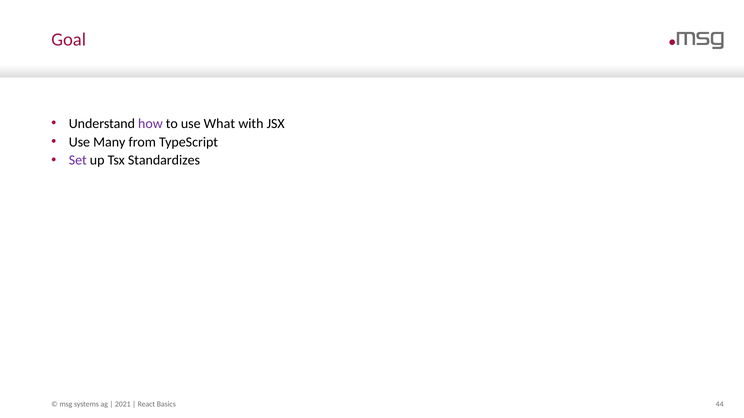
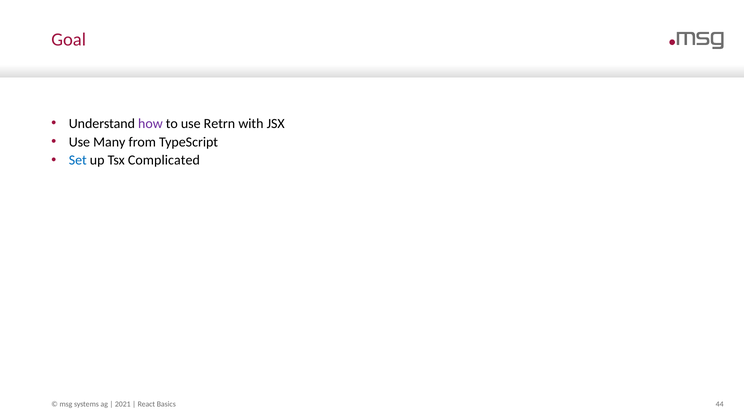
What: What -> Retrn
Set colour: purple -> blue
Standardizes: Standardizes -> Complicated
